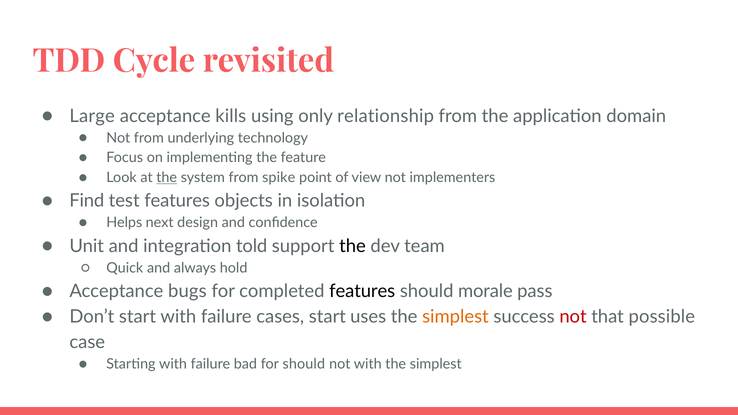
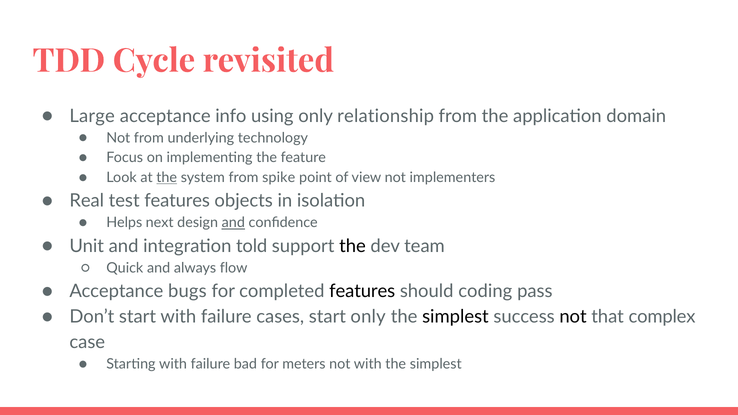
kills: kills -> info
Find: Find -> Real
and at (233, 223) underline: none -> present
hold: hold -> flow
morale: morale -> coding
start uses: uses -> only
simplest at (455, 317) colour: orange -> black
not at (573, 317) colour: red -> black
possible: possible -> complex
for should: should -> meters
